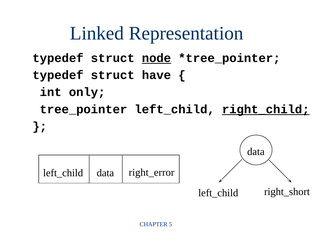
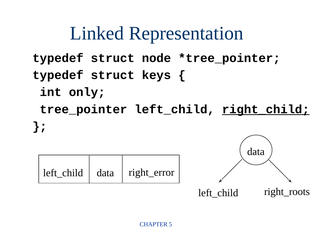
node underline: present -> none
have: have -> keys
right_short: right_short -> right_roots
